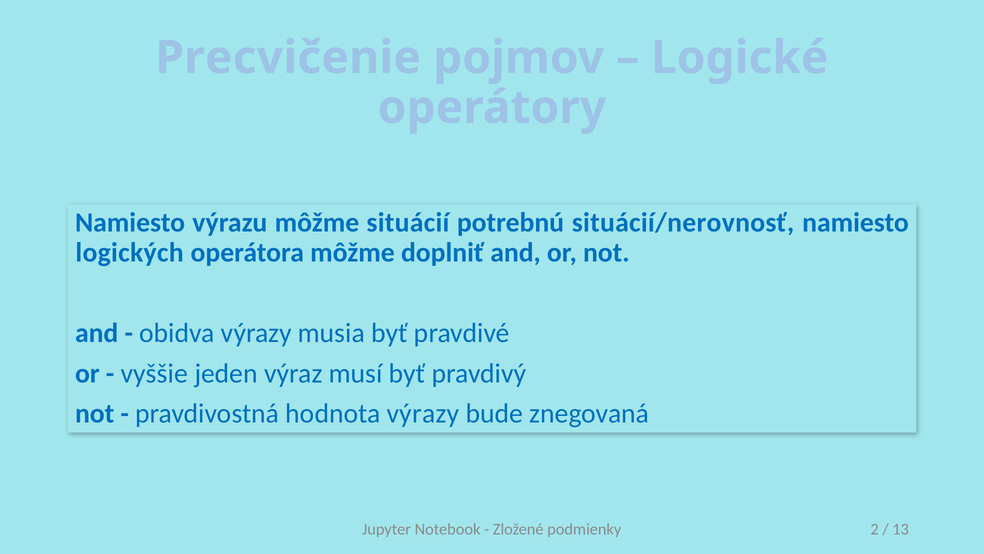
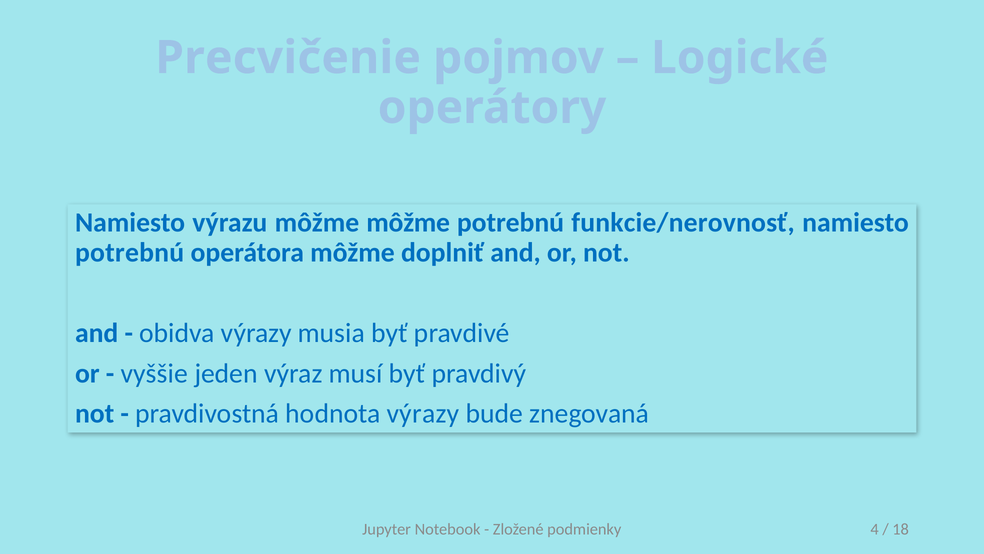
môžme situácií: situácií -> môžme
situácií/nerovnosť: situácií/nerovnosť -> funkcie/nerovnosť
logických at (130, 253): logických -> potrebnú
2: 2 -> 4
13: 13 -> 18
